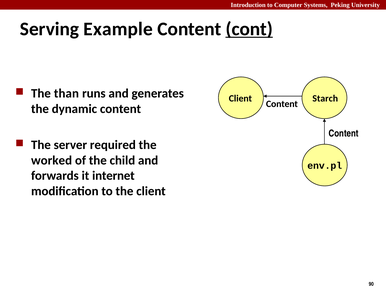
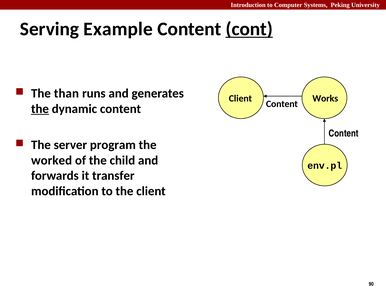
Starch: Starch -> Works
the at (40, 109) underline: none -> present
required: required -> program
internet: internet -> transfer
